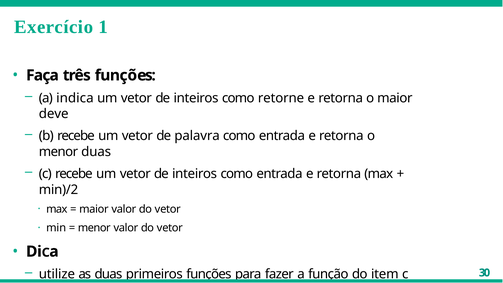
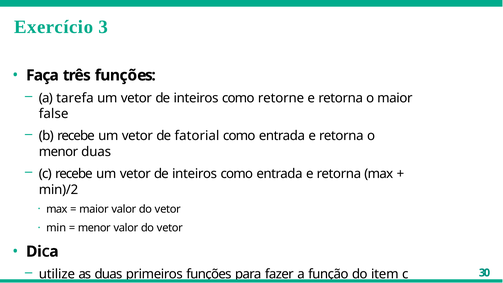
1: 1 -> 3
indica: indica -> tarefa
deve: deve -> false
palavra: palavra -> fatorial
